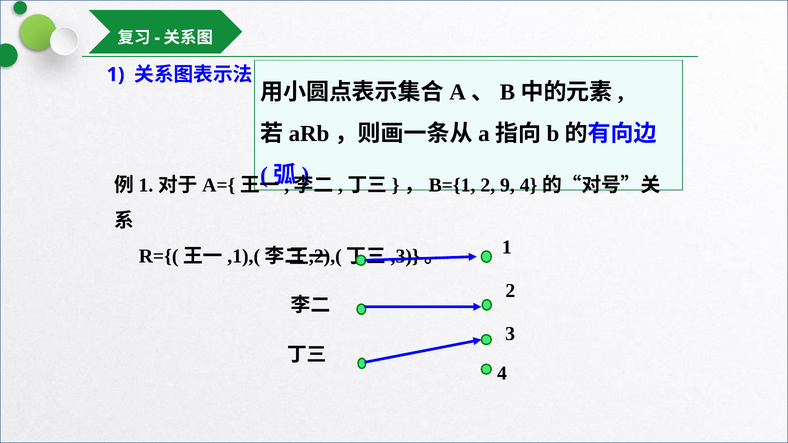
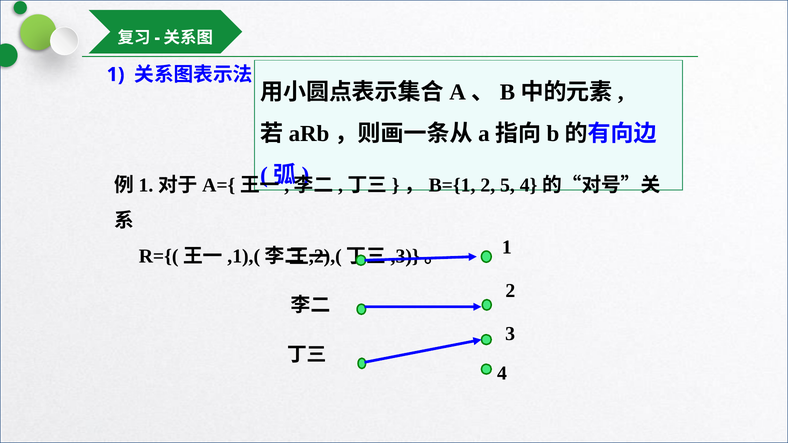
9: 9 -> 5
